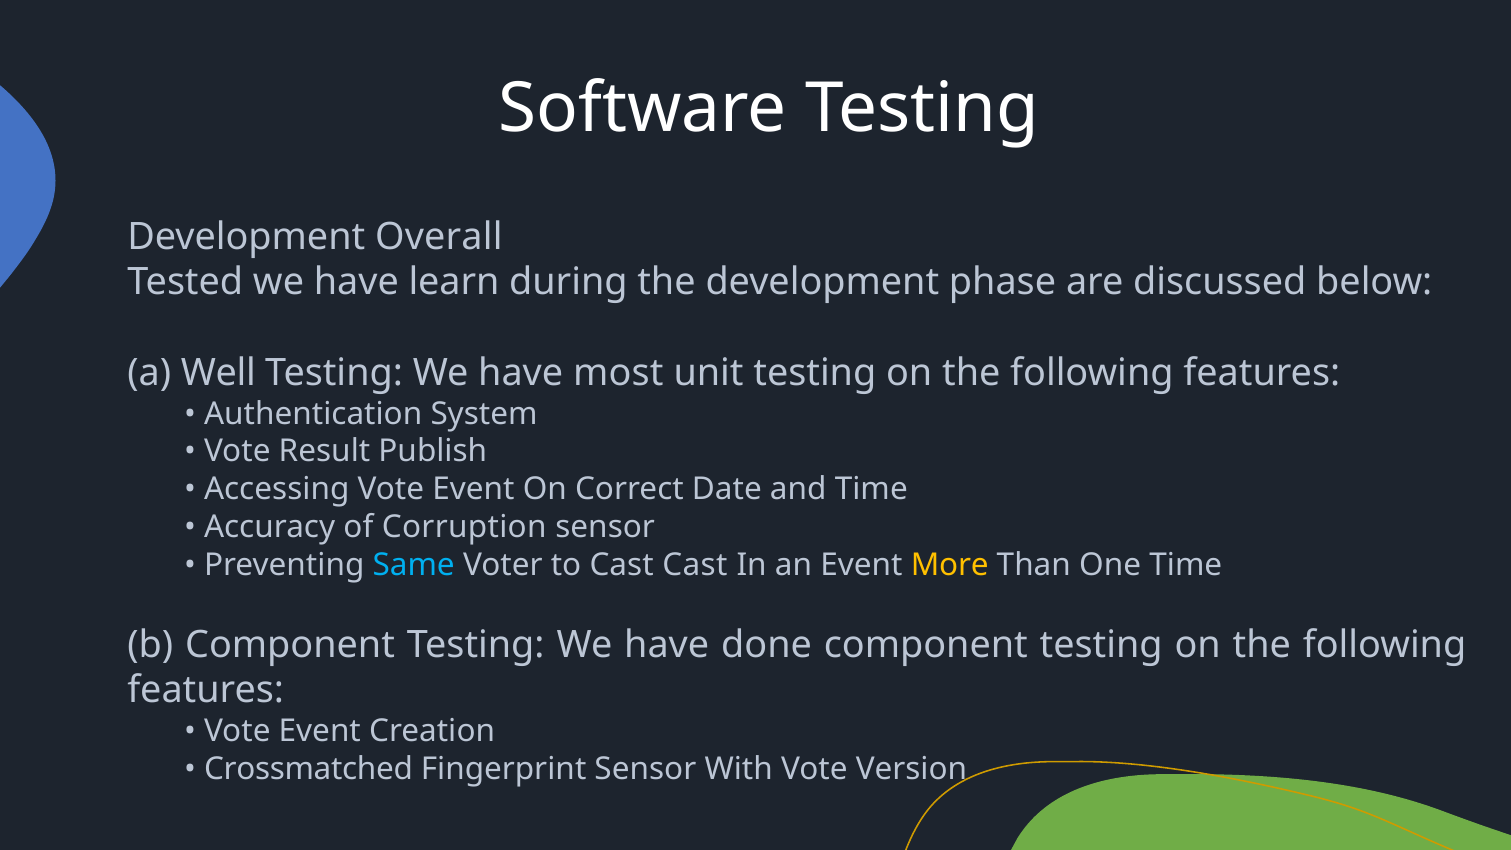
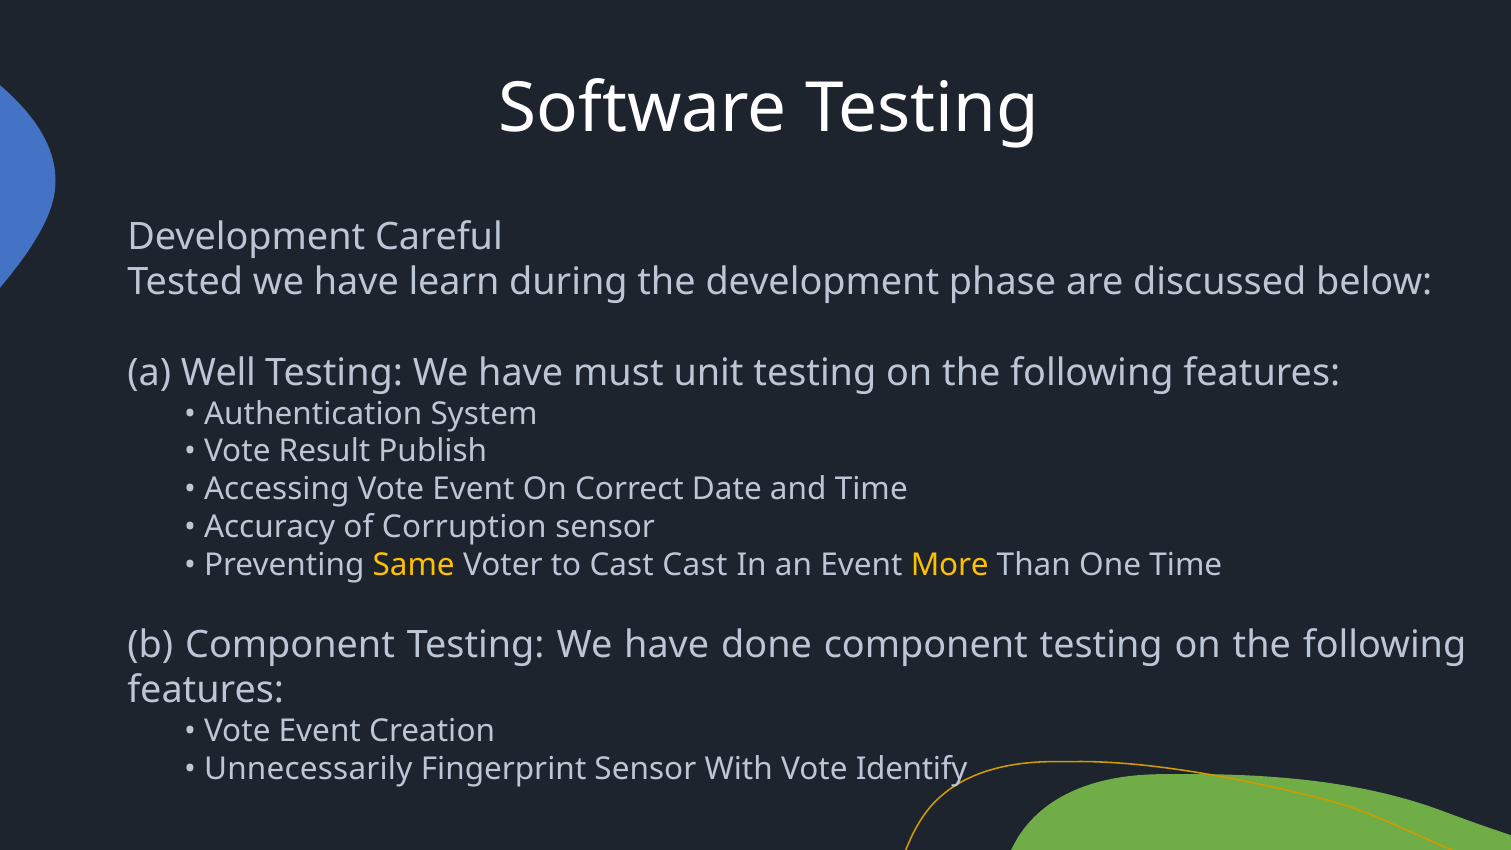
Overall: Overall -> Careful
most: most -> must
Same colour: light blue -> yellow
Crossmatched: Crossmatched -> Unnecessarily
Version: Version -> Identify
